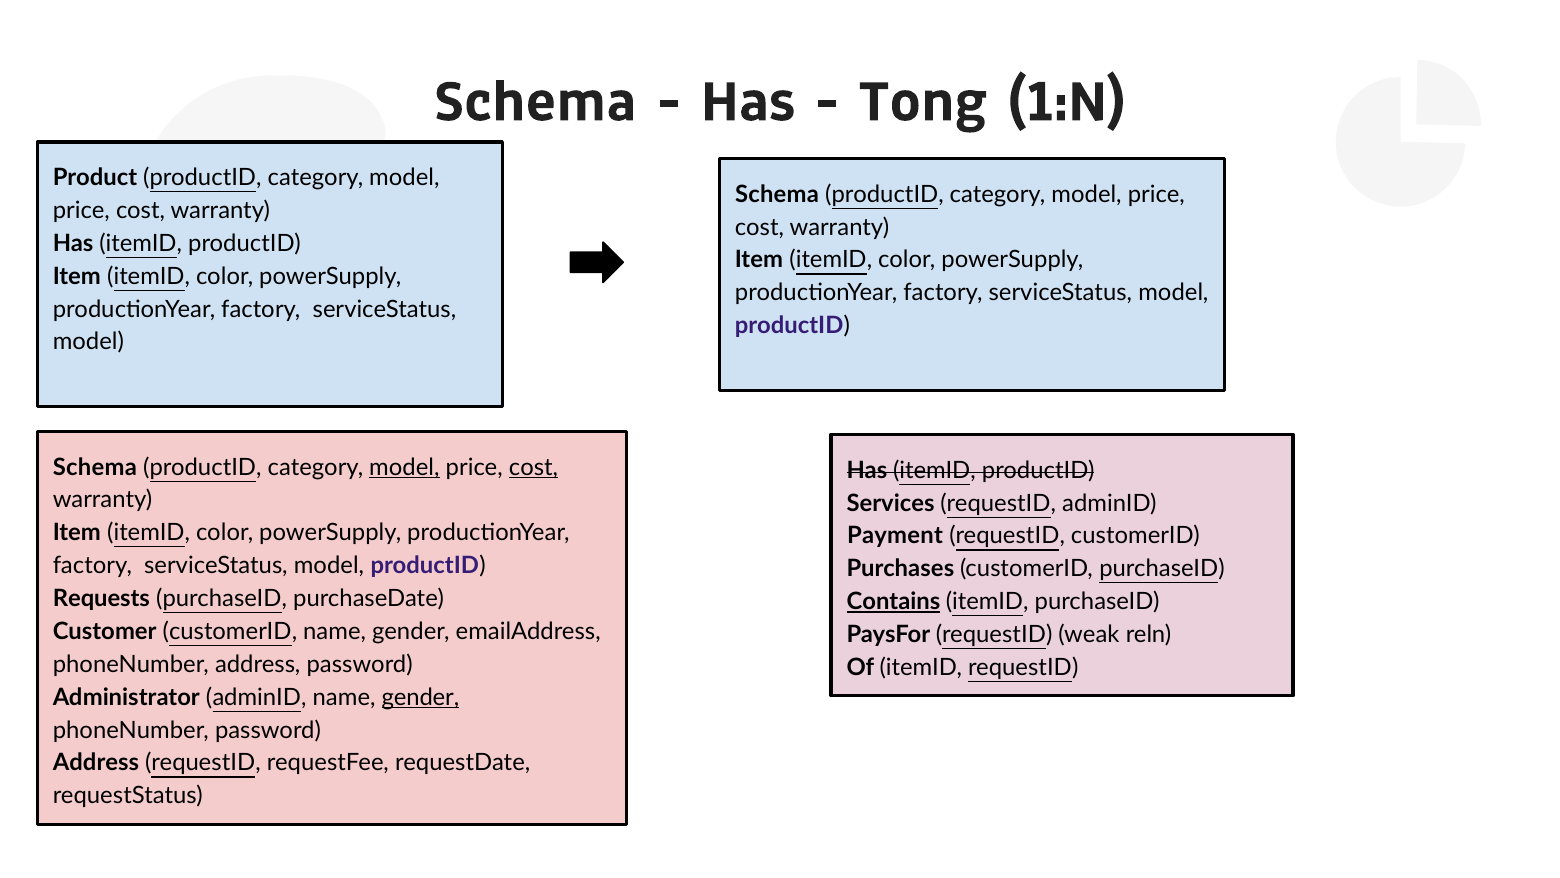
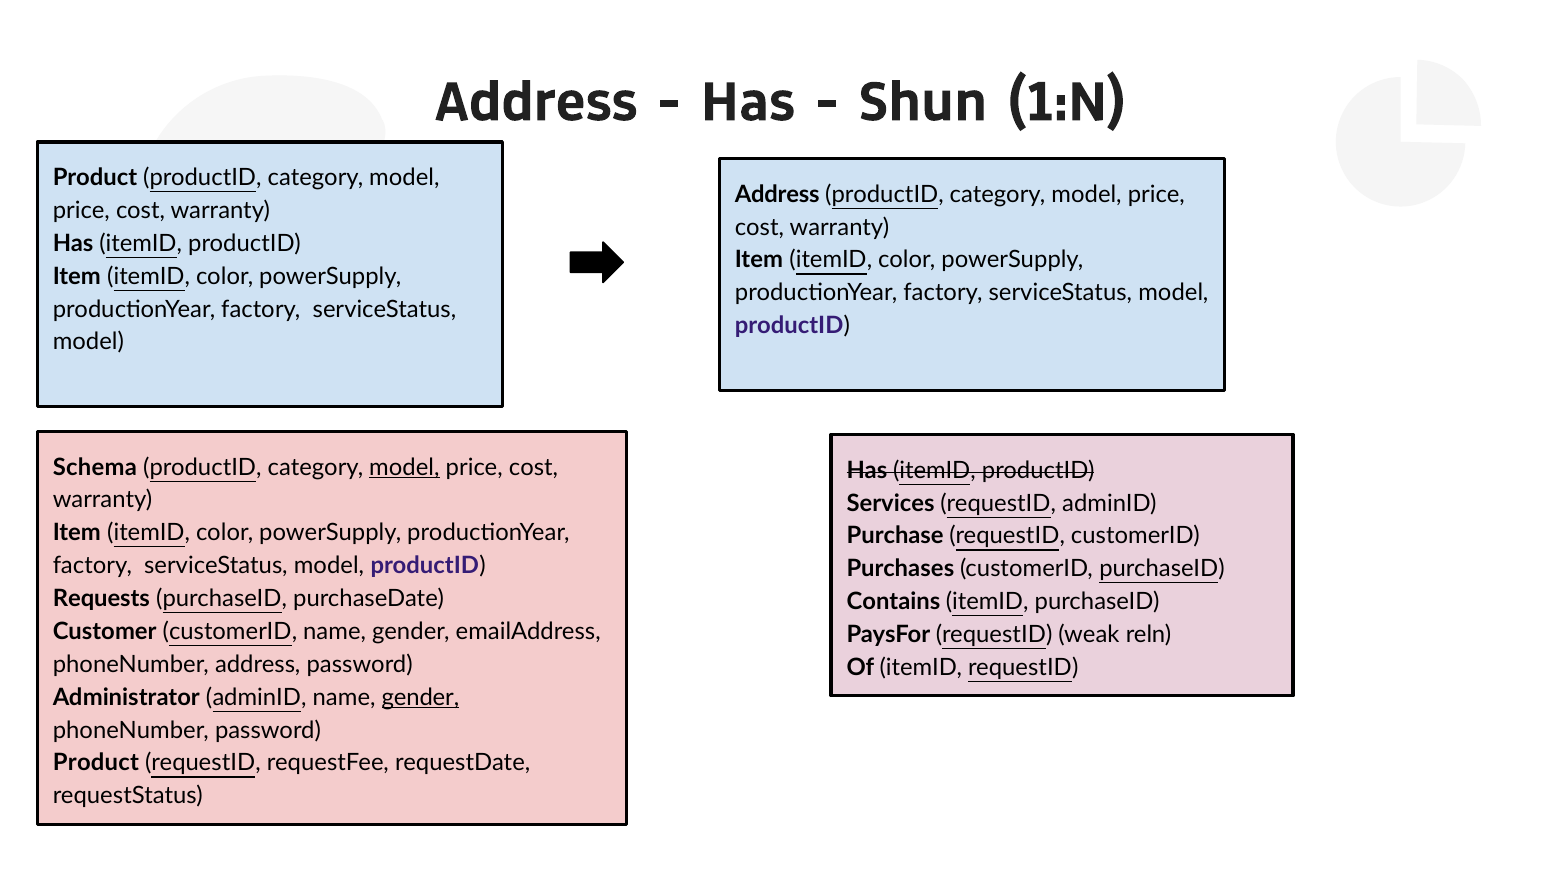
Schema at (535, 100): Schema -> Address
Tong: Tong -> Shun
Schema at (777, 194): Schema -> Address
cost at (533, 467) underline: present -> none
Payment: Payment -> Purchase
Contains underline: present -> none
Address at (96, 763): Address -> Product
